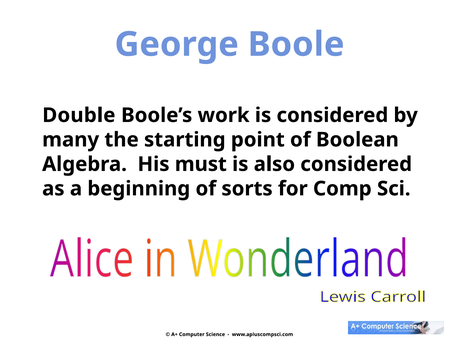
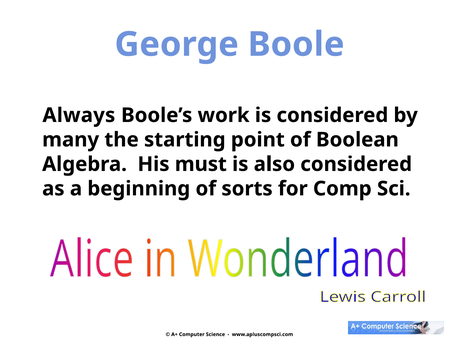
Double: Double -> Always
